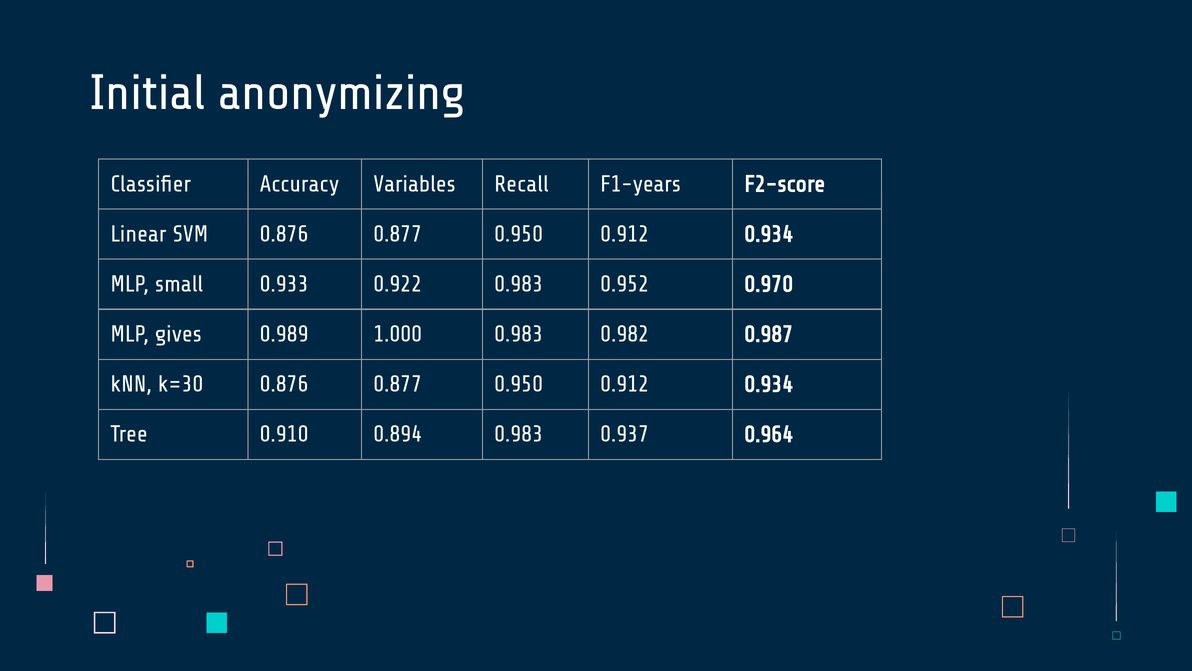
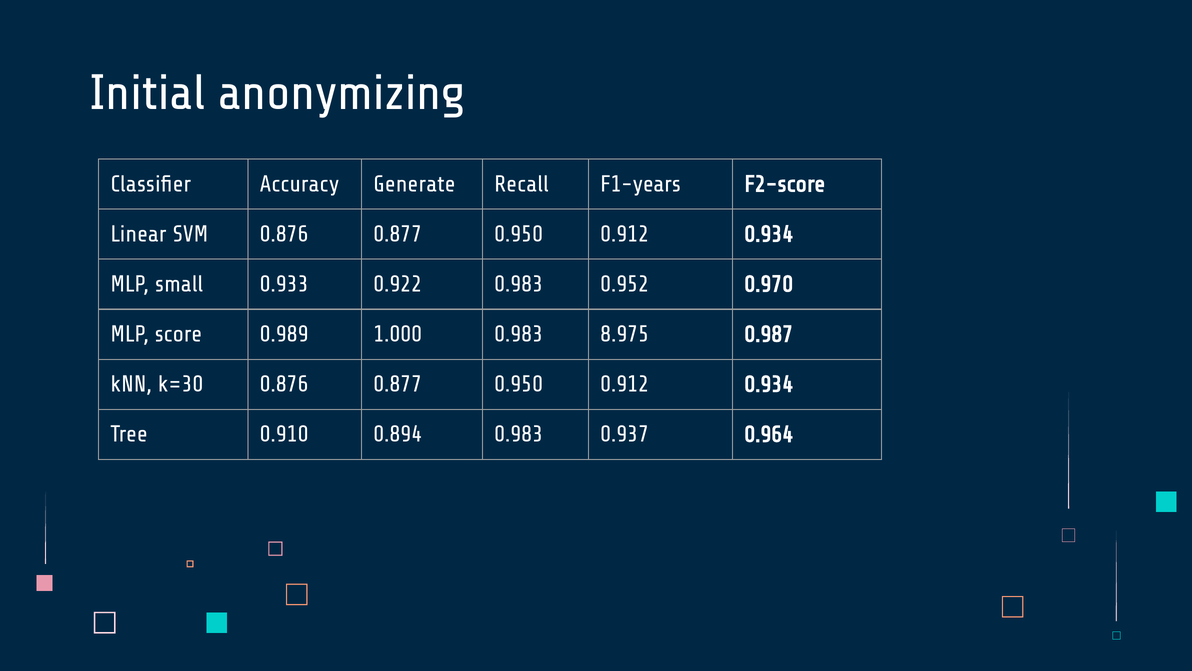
Variables: Variables -> Generate
gives: gives -> score
0.982: 0.982 -> 8.975
